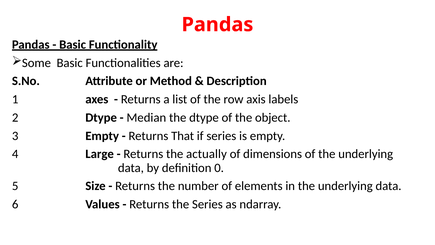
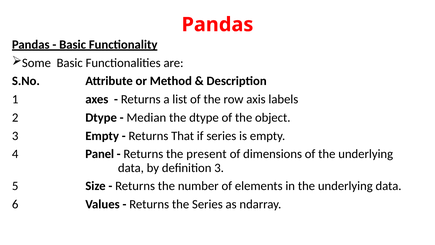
Large: Large -> Panel
actually: actually -> present
definition 0: 0 -> 3
